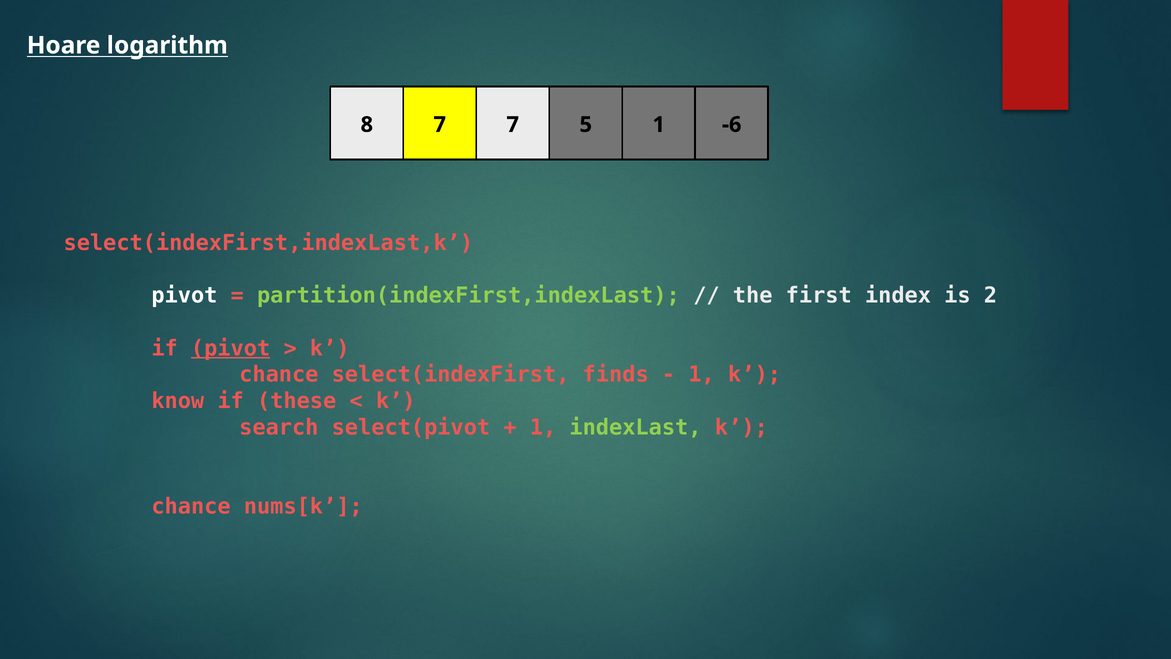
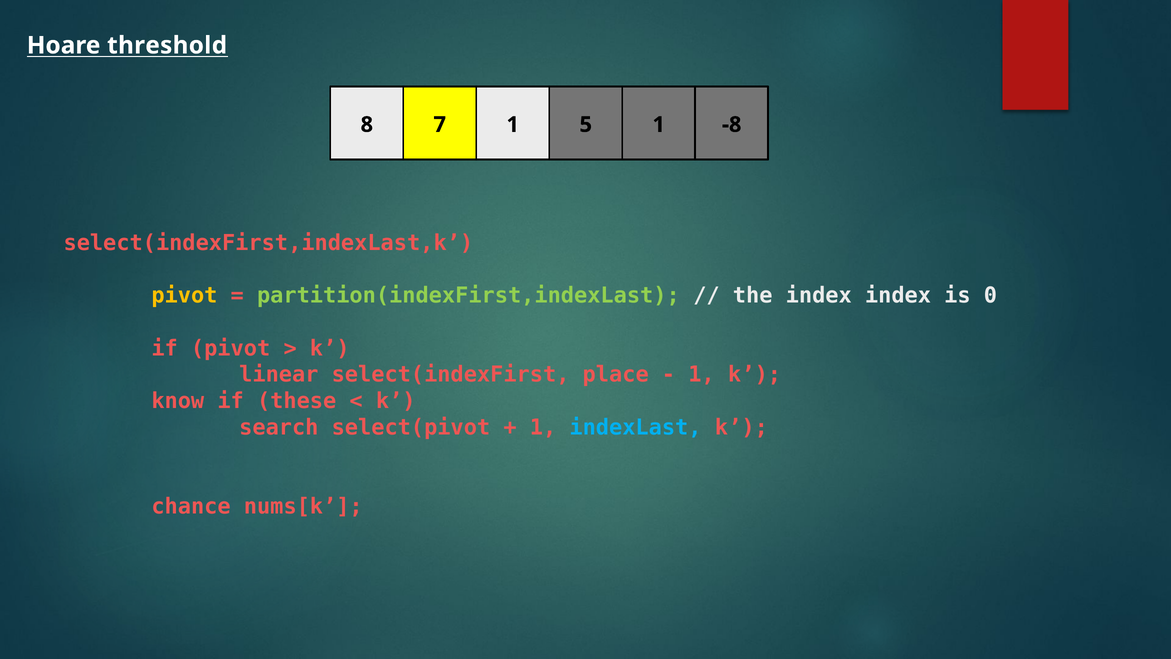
logarithm: logarithm -> threshold
7 7: 7 -> 1
-6: -6 -> -8
pivot at (184, 295) colour: white -> yellow
the first: first -> index
2: 2 -> 0
pivot at (231, 348) underline: present -> none
chance at (279, 374): chance -> linear
finds: finds -> place
indexLast colour: light green -> light blue
